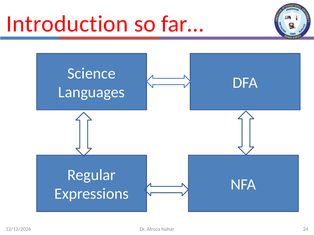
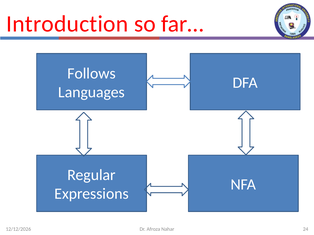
Science: Science -> Follows
